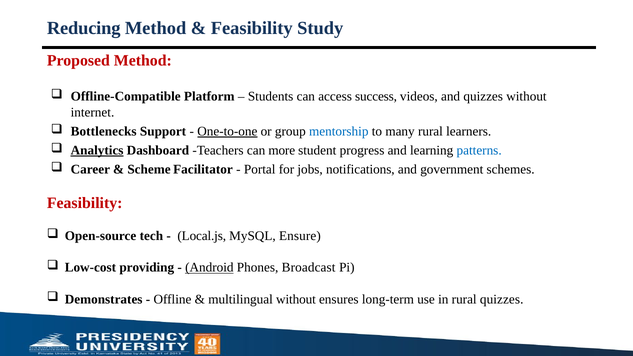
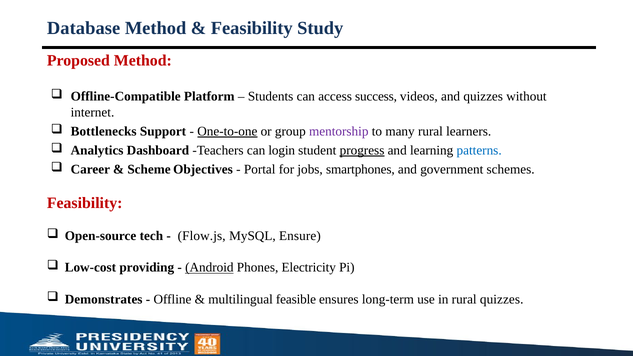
Reducing: Reducing -> Database
mentorship colour: blue -> purple
Analytics underline: present -> none
more: more -> login
progress underline: none -> present
Facilitator: Facilitator -> Objectives
notifications: notifications -> smartphones
Local.js: Local.js -> Flow.js
Broadcast: Broadcast -> Electricity
multilingual without: without -> feasible
